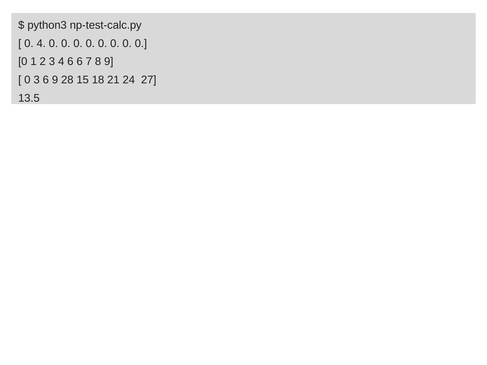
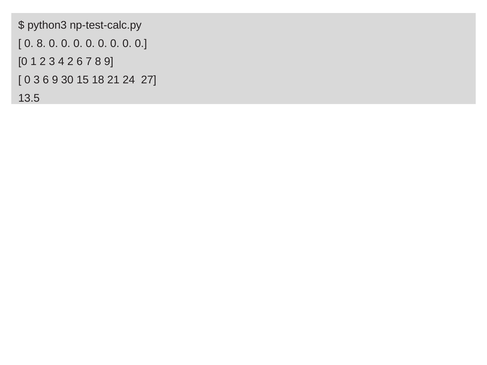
0 4: 4 -> 8
4 6: 6 -> 2
28: 28 -> 30
